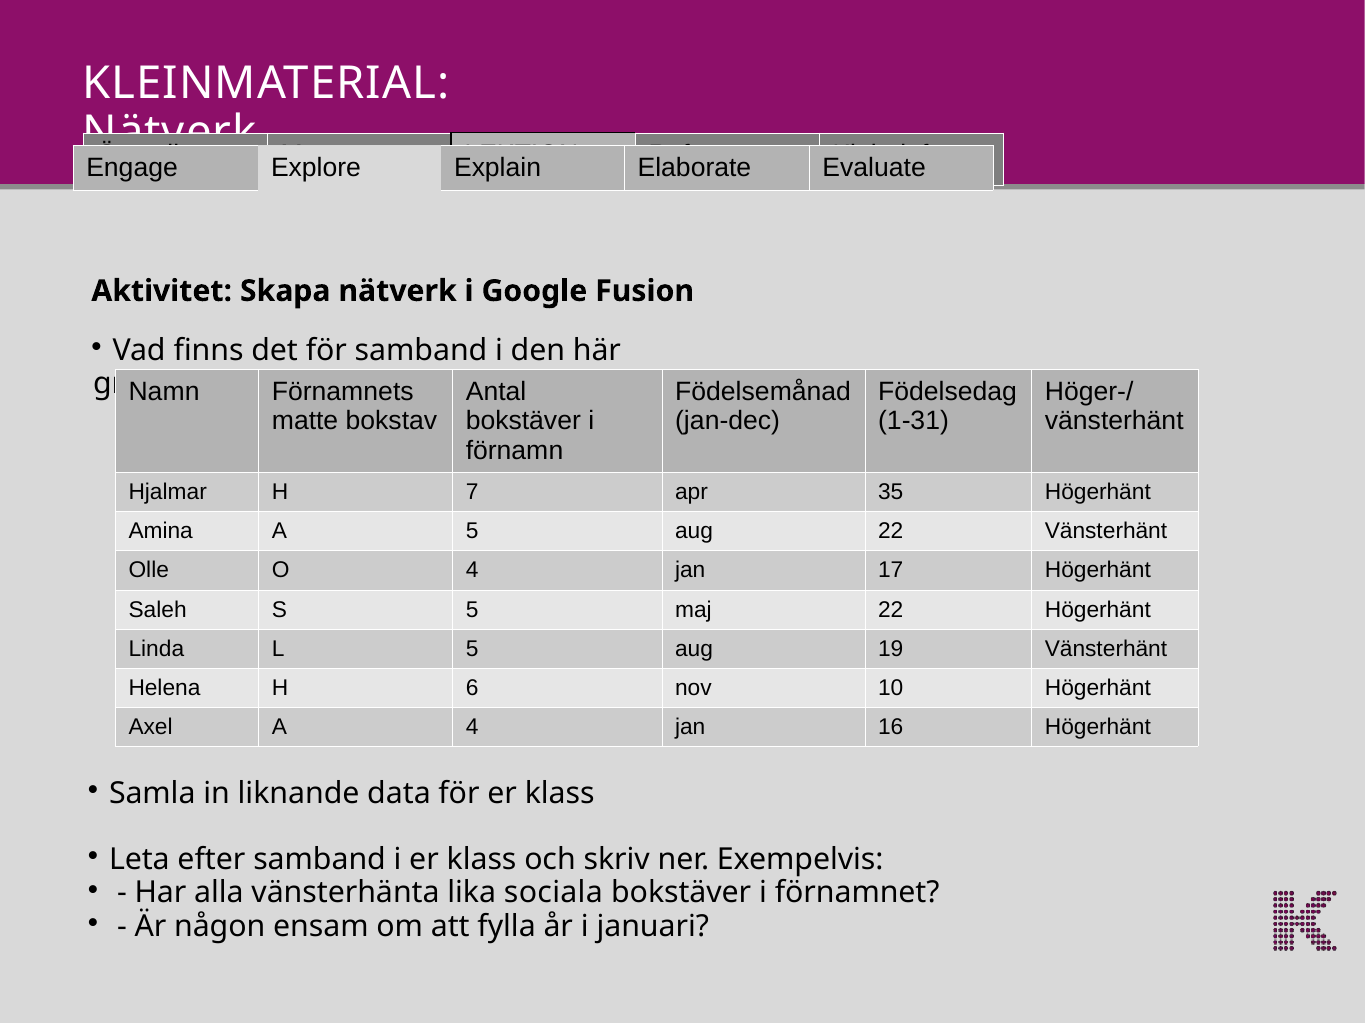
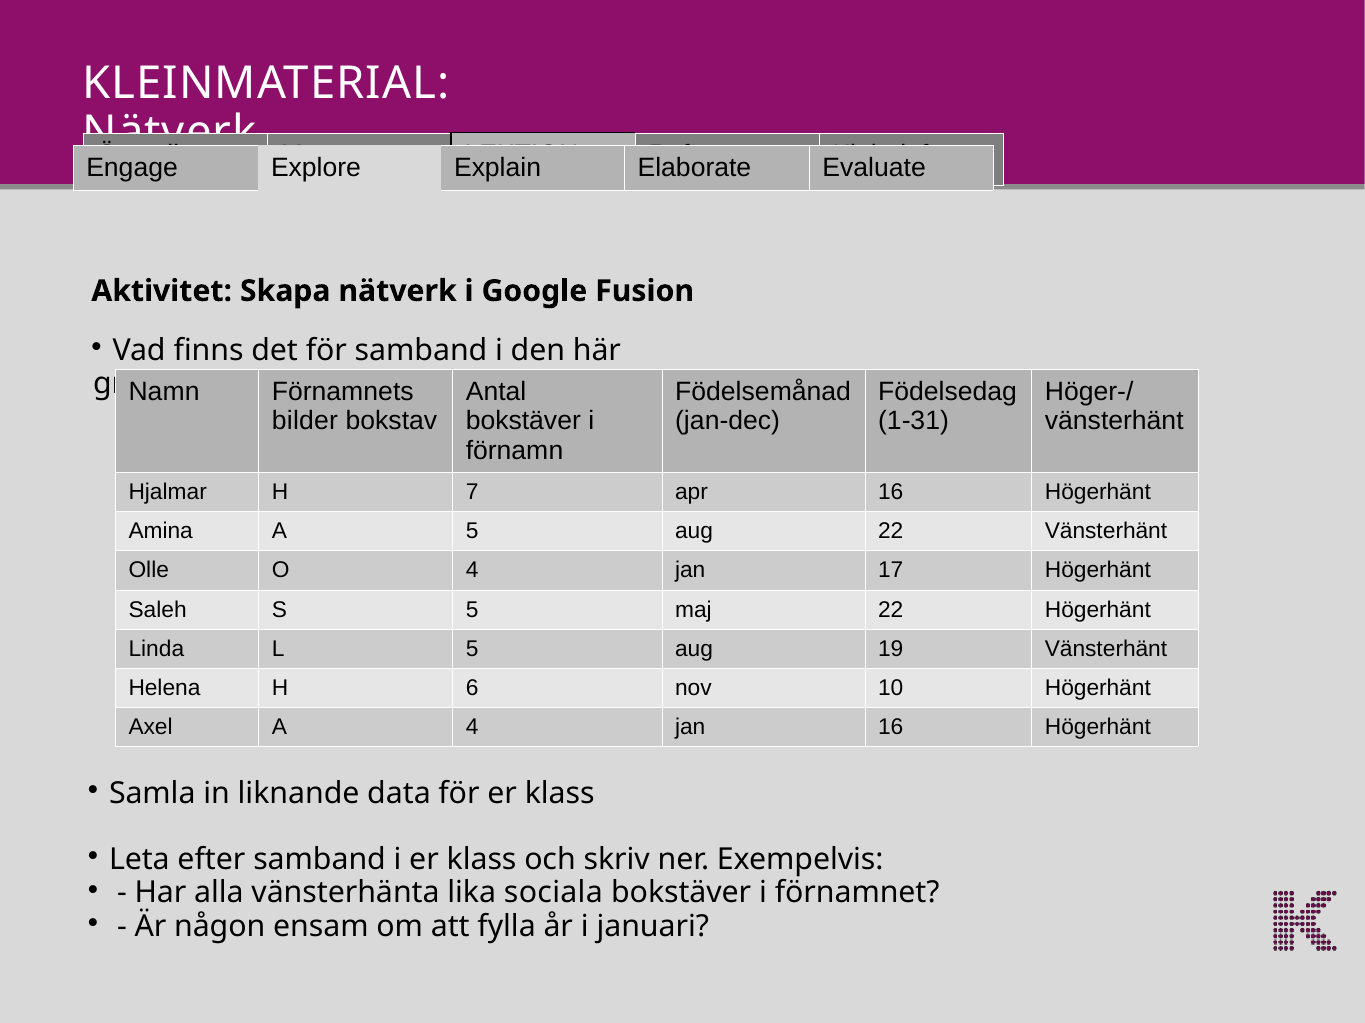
matte: matte -> bilder
apr 35: 35 -> 16
